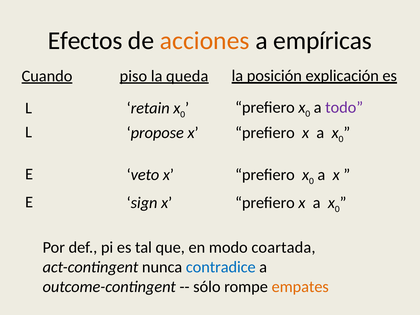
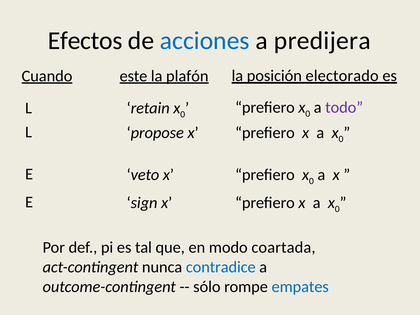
acciones colour: orange -> blue
empíricas: empíricas -> predijera
piso: piso -> este
queda: queda -> plafón
explicación: explicación -> electorado
empates colour: orange -> blue
